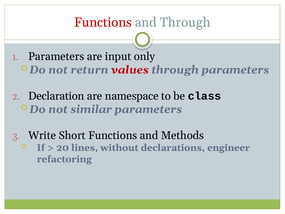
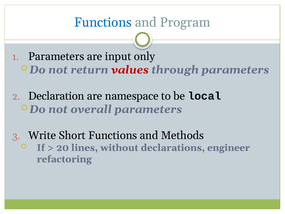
Functions at (103, 22) colour: red -> blue
and Through: Through -> Program
class: class -> local
similar: similar -> overall
